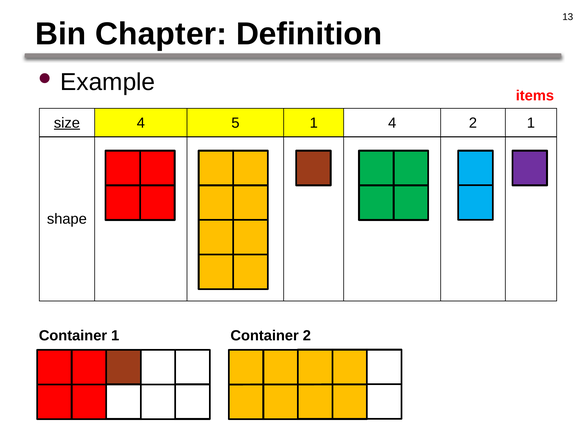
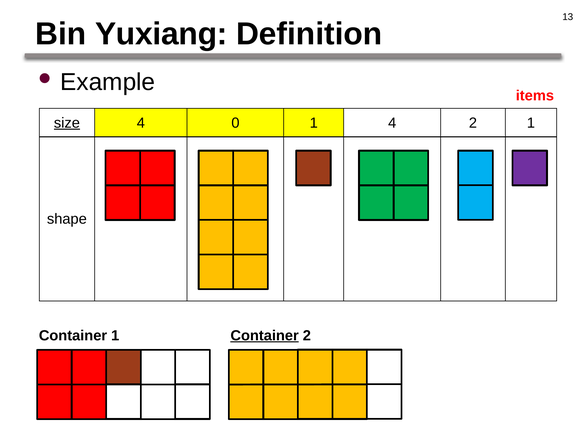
Chapter: Chapter -> Yuxiang
5: 5 -> 0
Container at (265, 335) underline: none -> present
